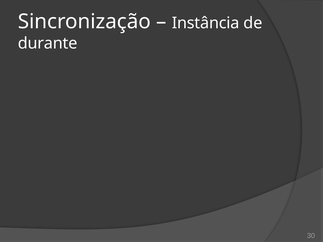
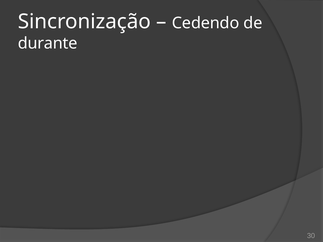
Instância: Instância -> Cedendo
